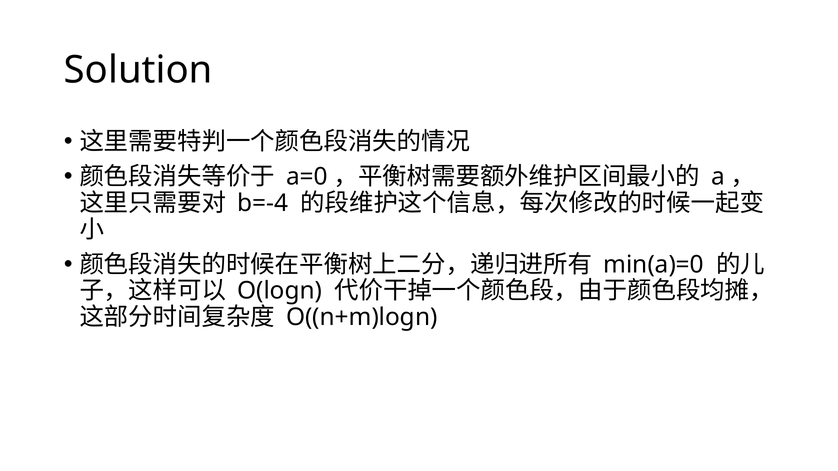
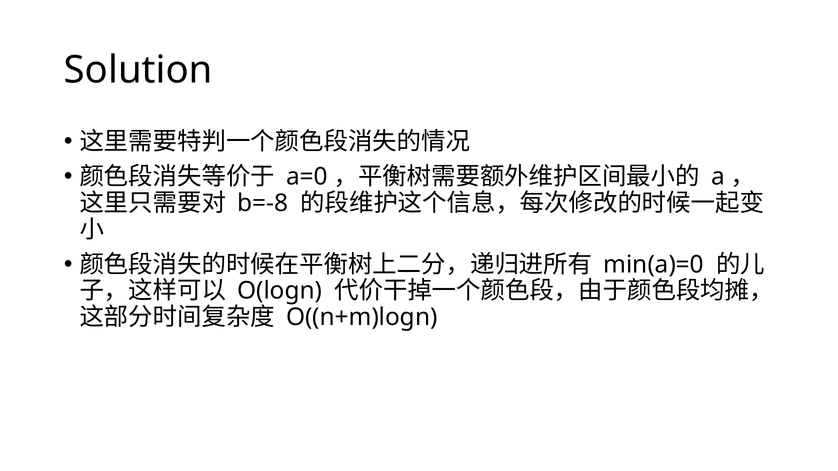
b=-4: b=-4 -> b=-8
